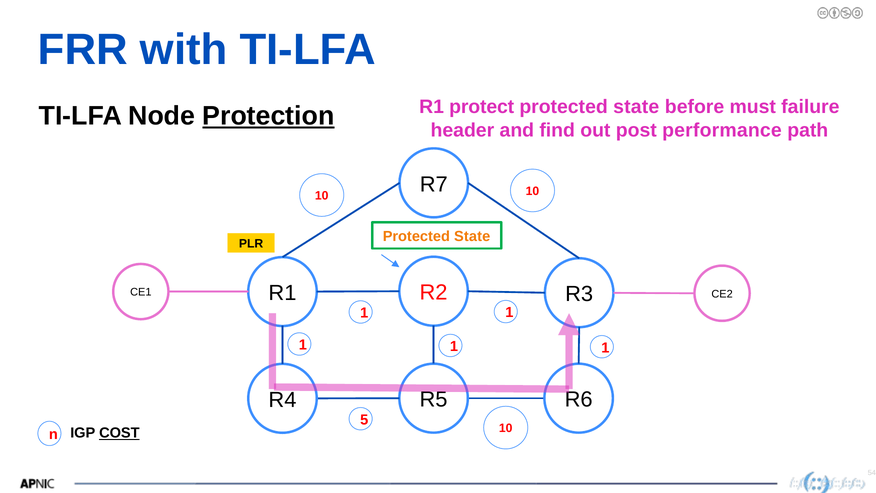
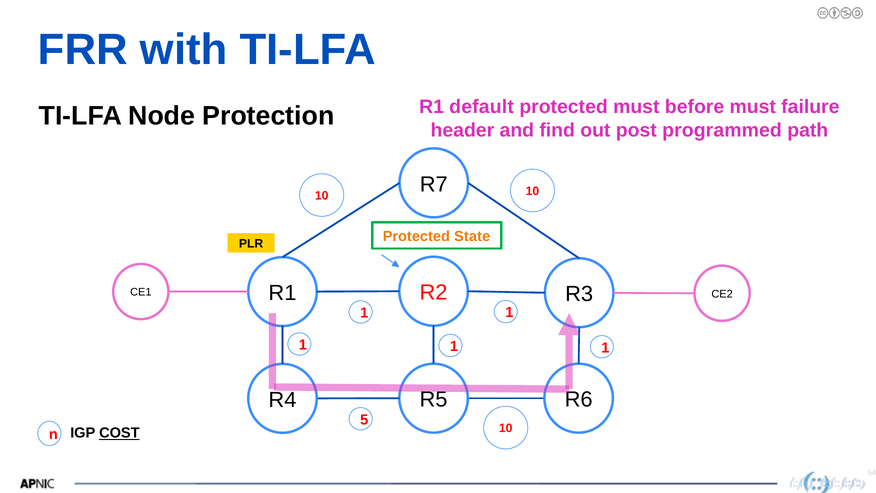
Protection underline: present -> none
protect: protect -> default
state at (636, 107): state -> must
performance: performance -> programmed
